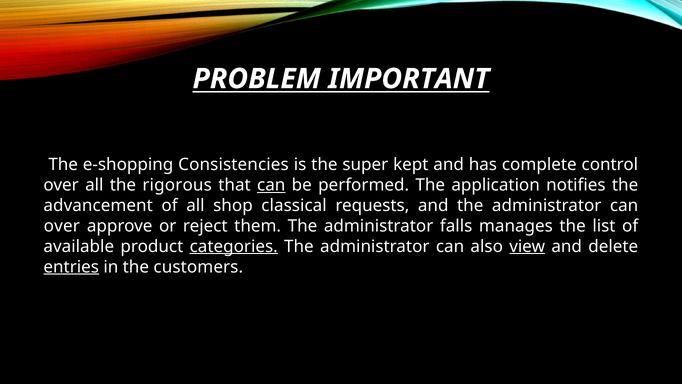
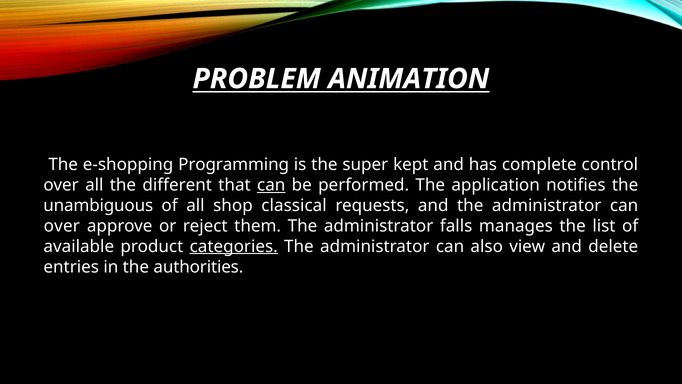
IMPORTANT: IMPORTANT -> ANIMATION
Consistencies: Consistencies -> Programming
rigorous: rigorous -> different
advancement: advancement -> unambiguous
view underline: present -> none
entries underline: present -> none
customers: customers -> authorities
